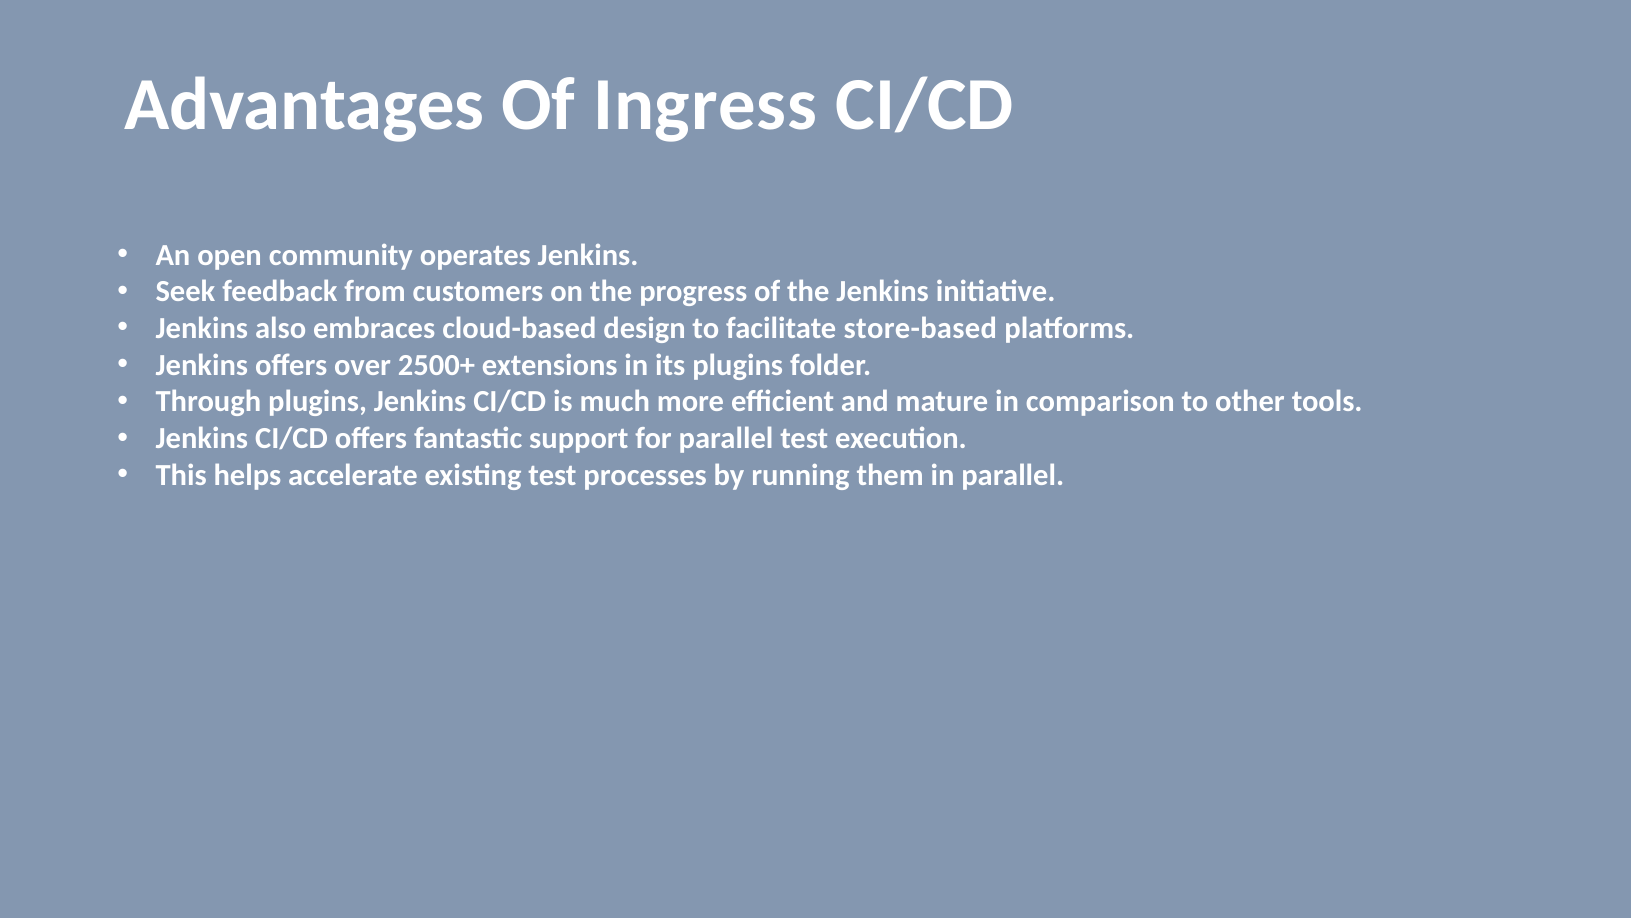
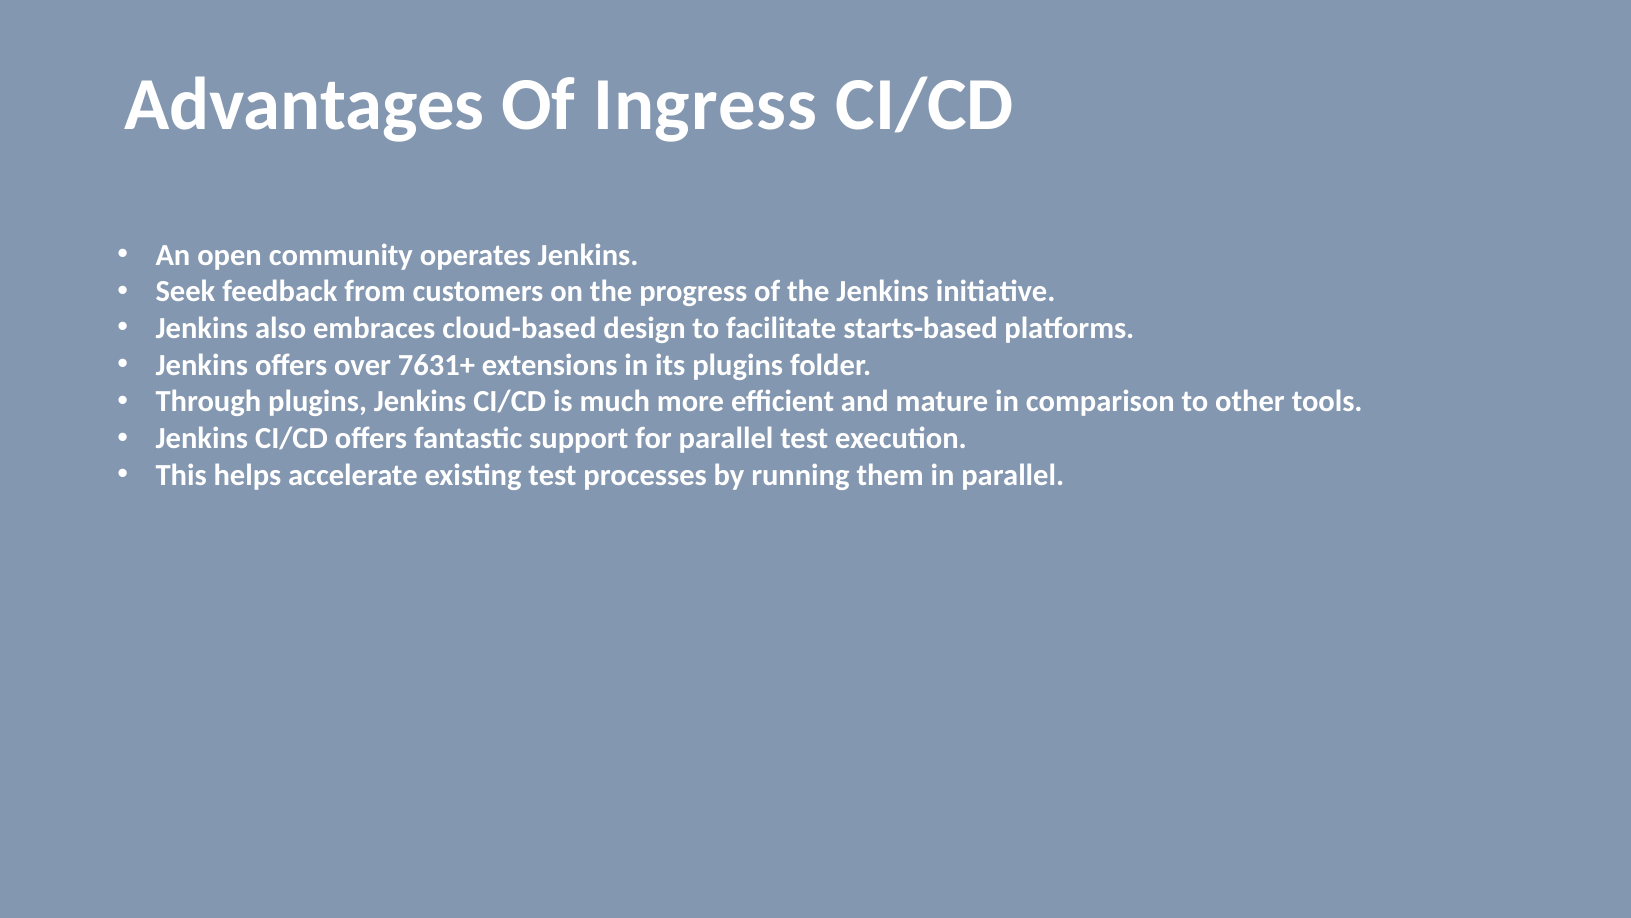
store-based: store-based -> starts-based
2500+: 2500+ -> 7631+
